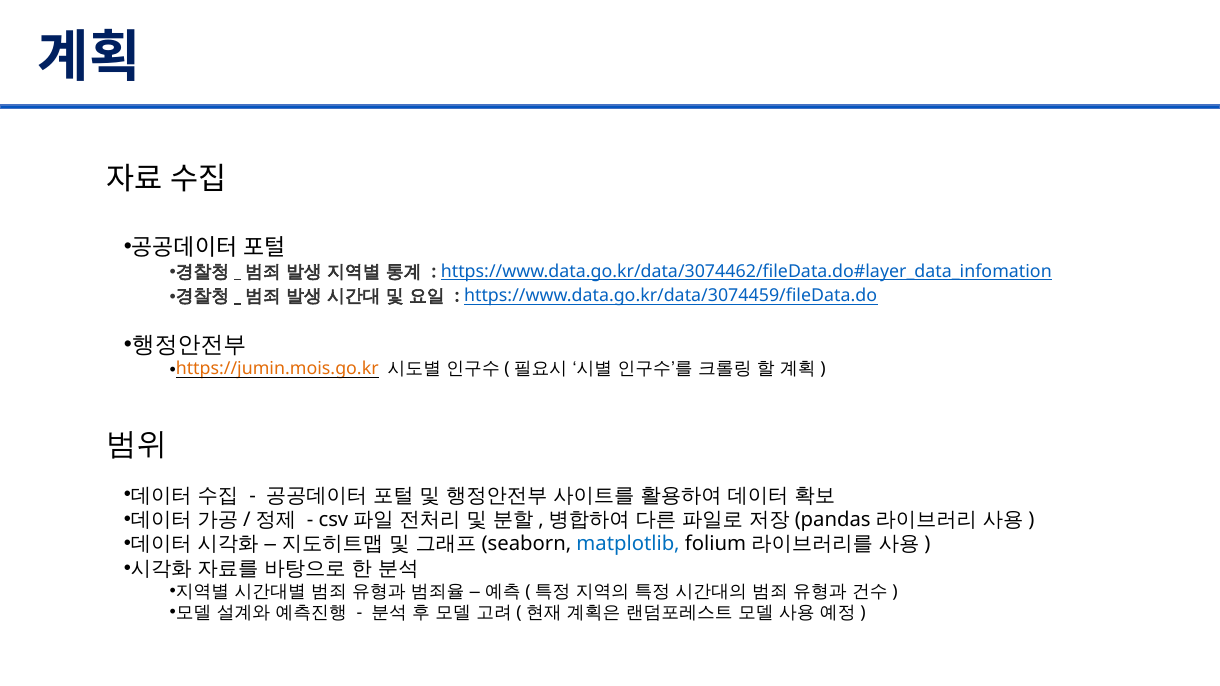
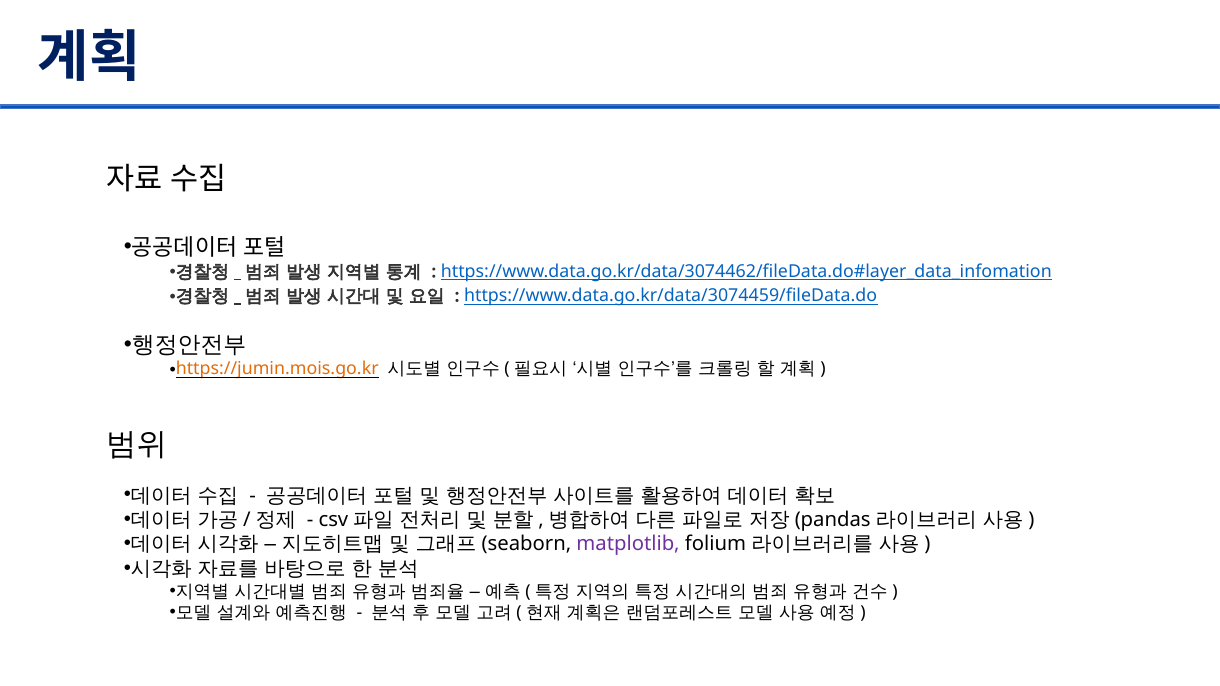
matplotlib colour: blue -> purple
